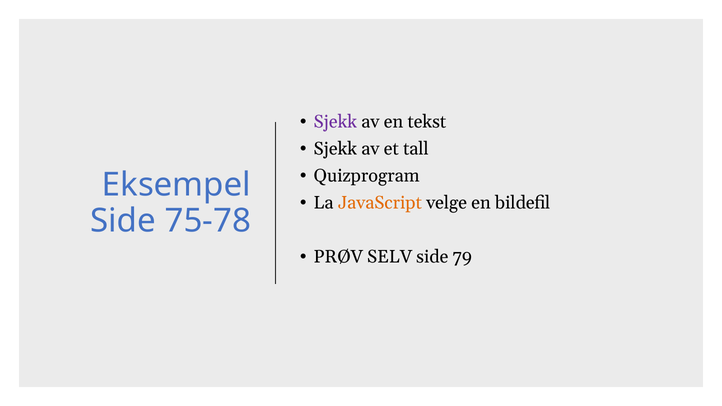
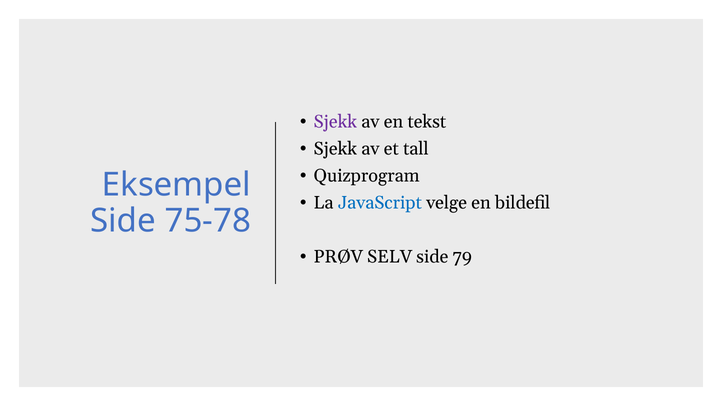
JavaScript colour: orange -> blue
